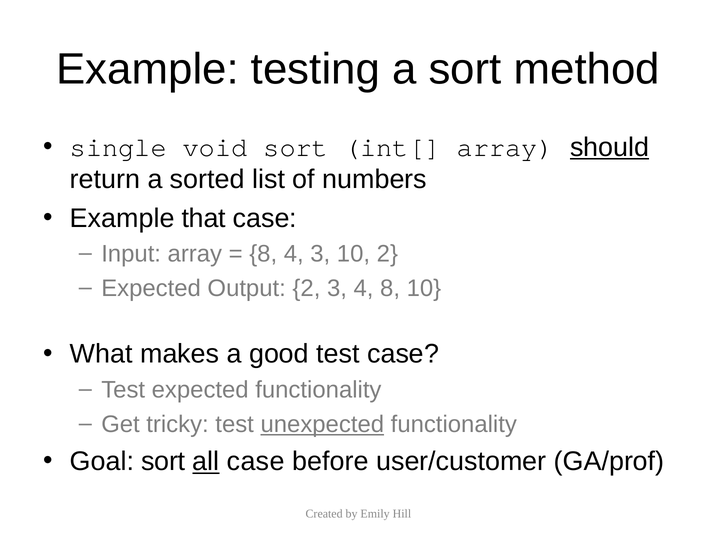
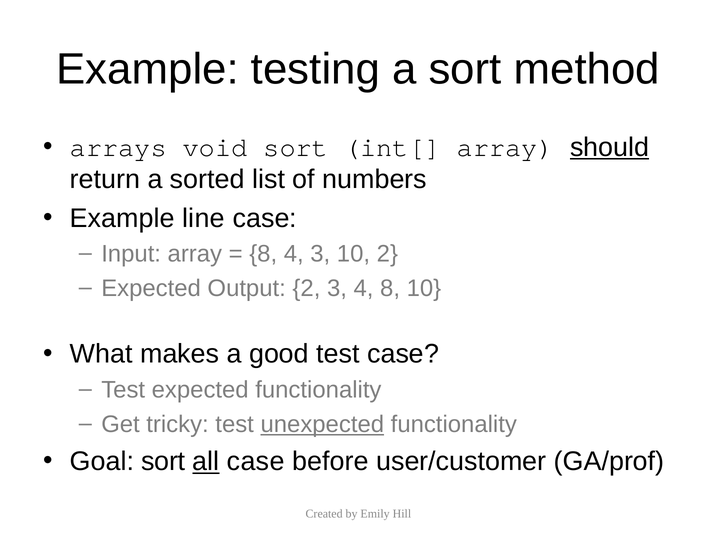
single: single -> arrays
that: that -> line
